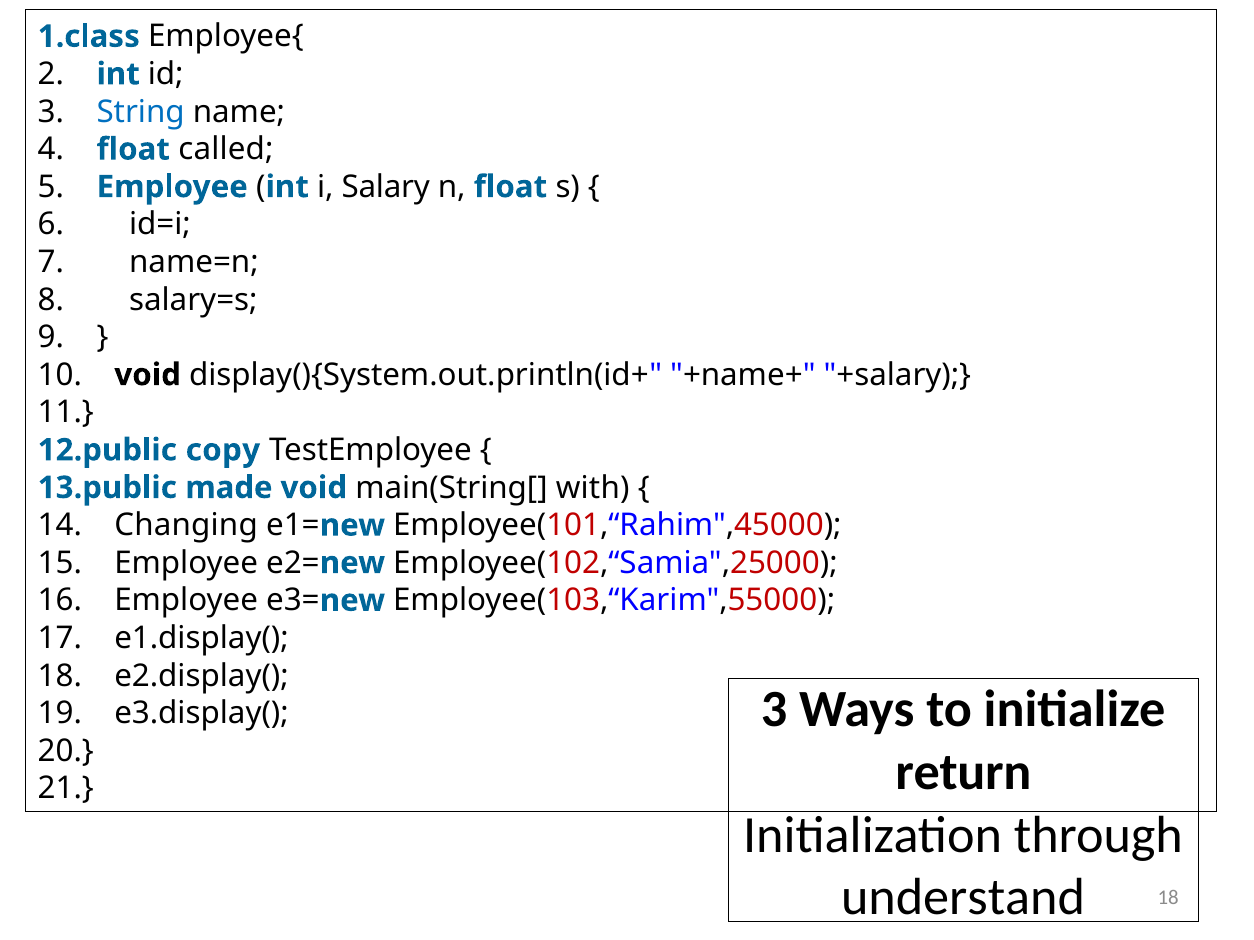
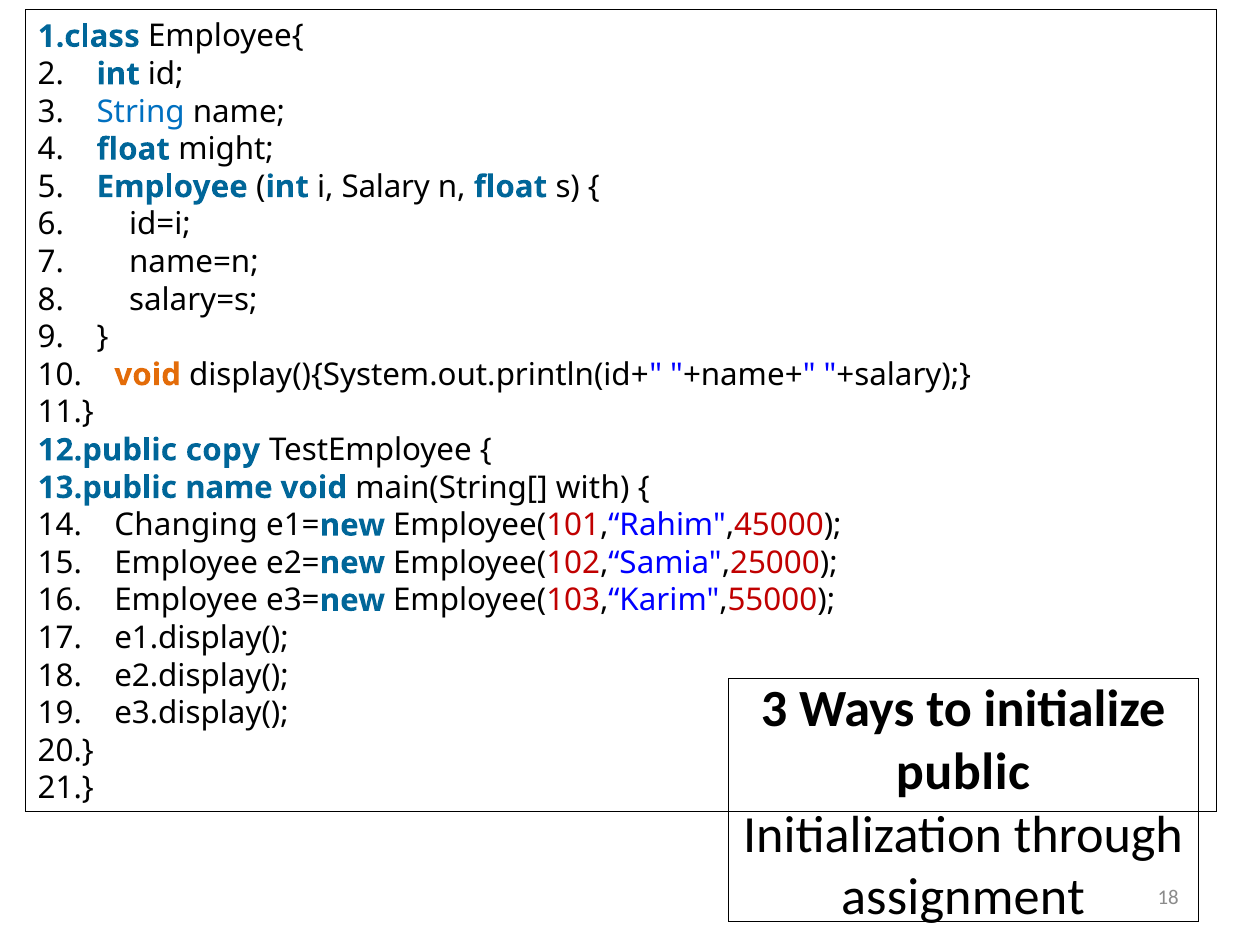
called: called -> might
void at (148, 375) colour: black -> orange
made at (229, 488): made -> name
return: return -> public
understand: understand -> assignment
